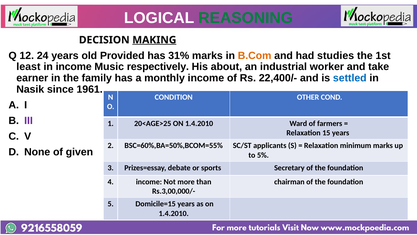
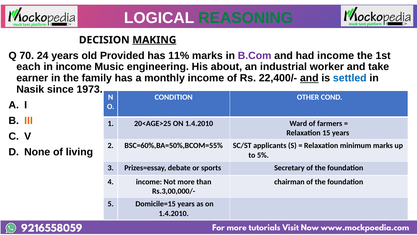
12: 12 -> 70
31%: 31% -> 11%
B.Com colour: orange -> purple
had studies: studies -> income
least: least -> each
respectively: respectively -> engineering
and at (309, 78) underline: none -> present
1961: 1961 -> 1973
III colour: purple -> orange
given: given -> living
